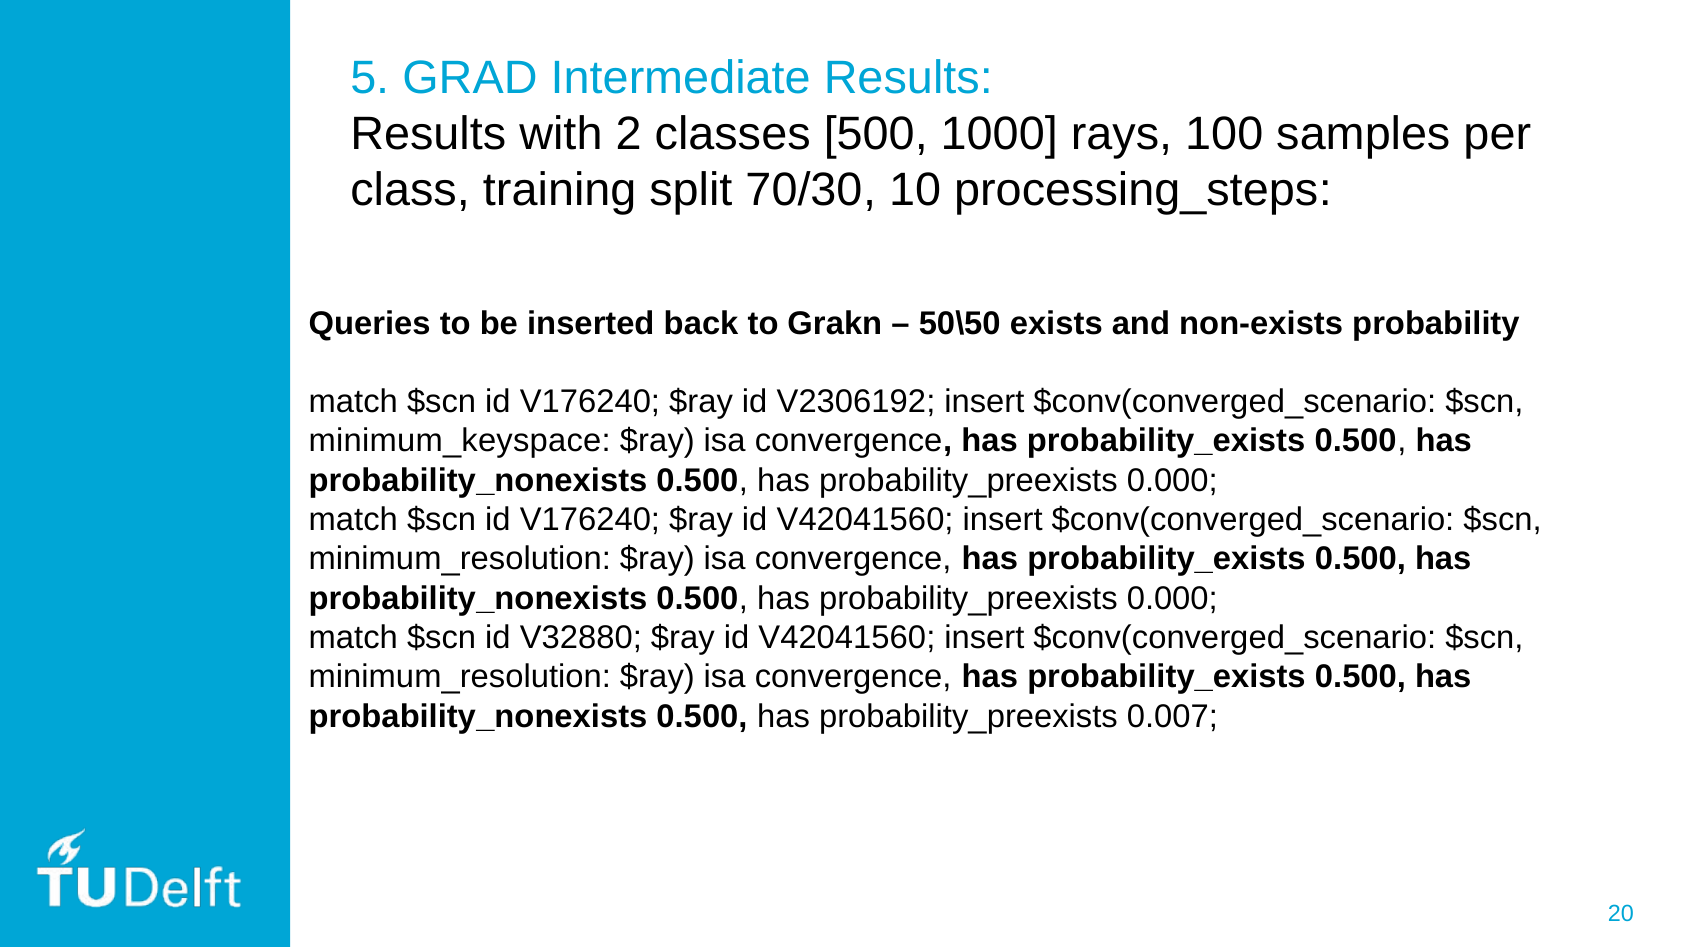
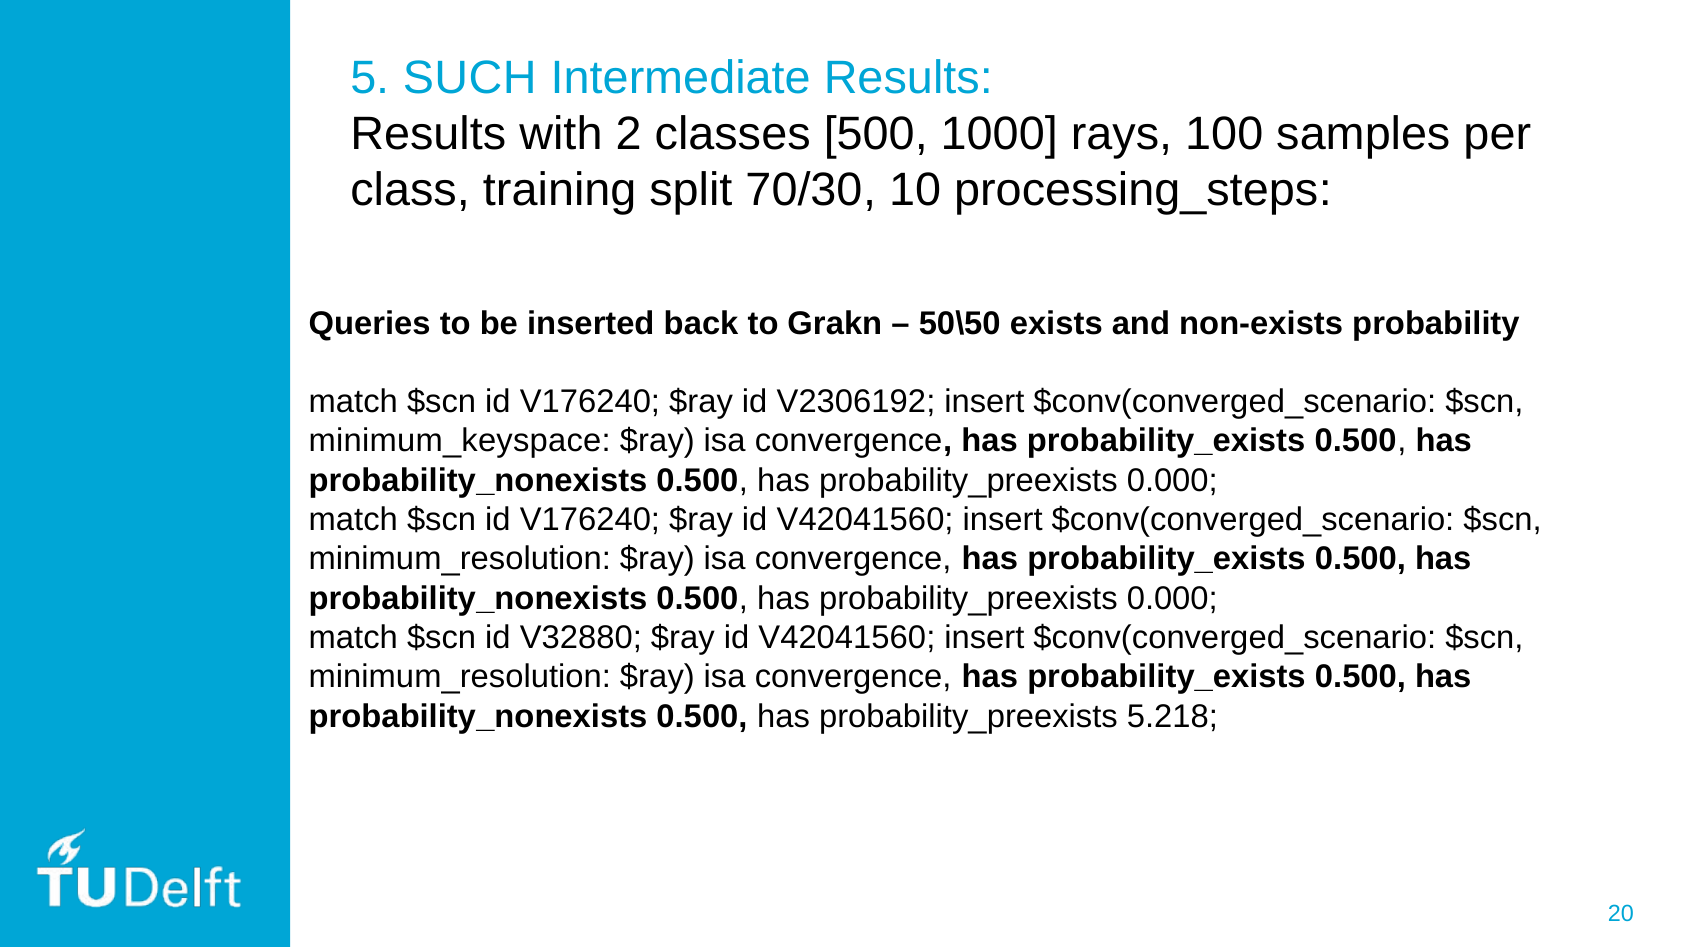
GRAD: GRAD -> SUCH
0.007: 0.007 -> 5.218
